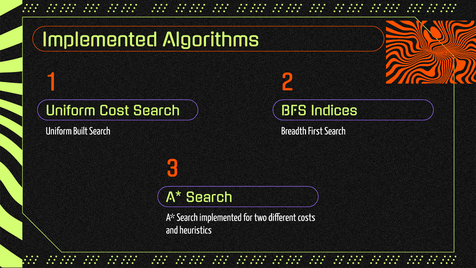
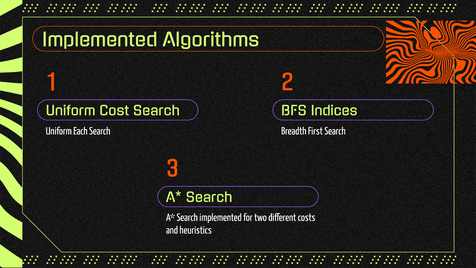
Built: Built -> Each
